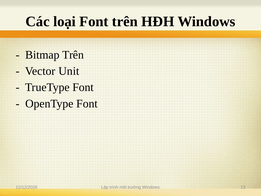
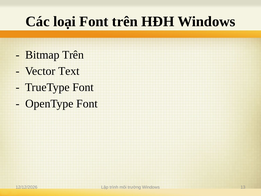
Unit: Unit -> Text
